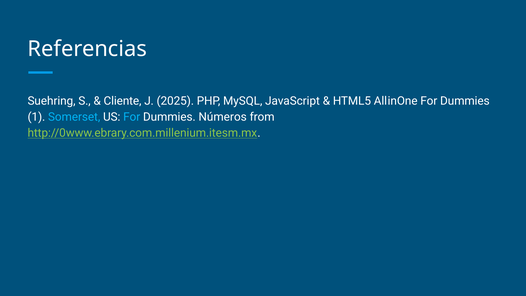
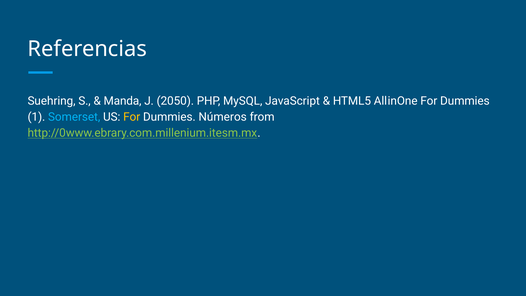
Cliente: Cliente -> Manda
2025: 2025 -> 2050
For at (132, 117) colour: light blue -> yellow
